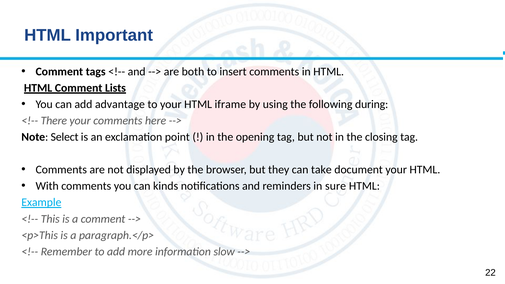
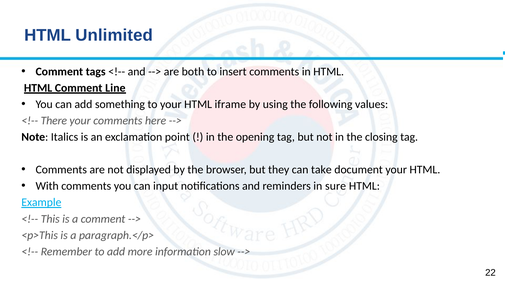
Important: Important -> Unlimited
Lists: Lists -> Line
advantage: advantage -> something
during: during -> values
Select: Select -> Italics
kinds: kinds -> input
